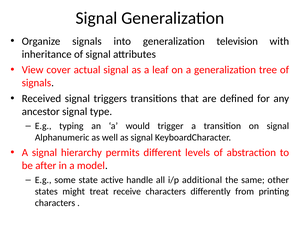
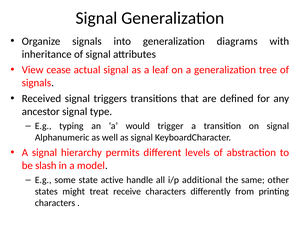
television: television -> diagrams
cover: cover -> cease
after: after -> slash
